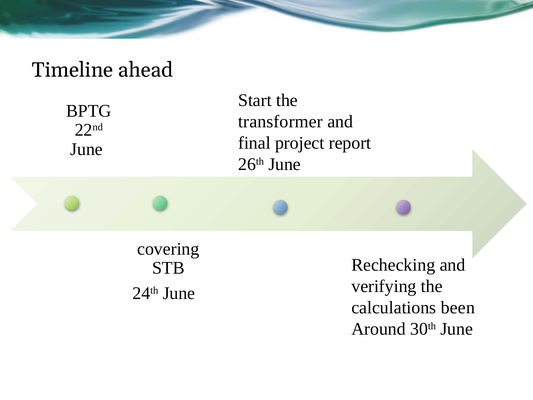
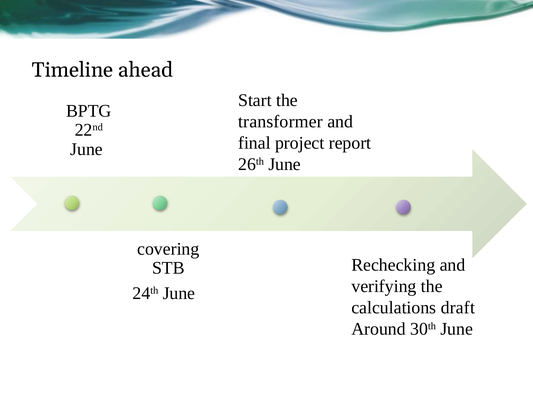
been: been -> draft
